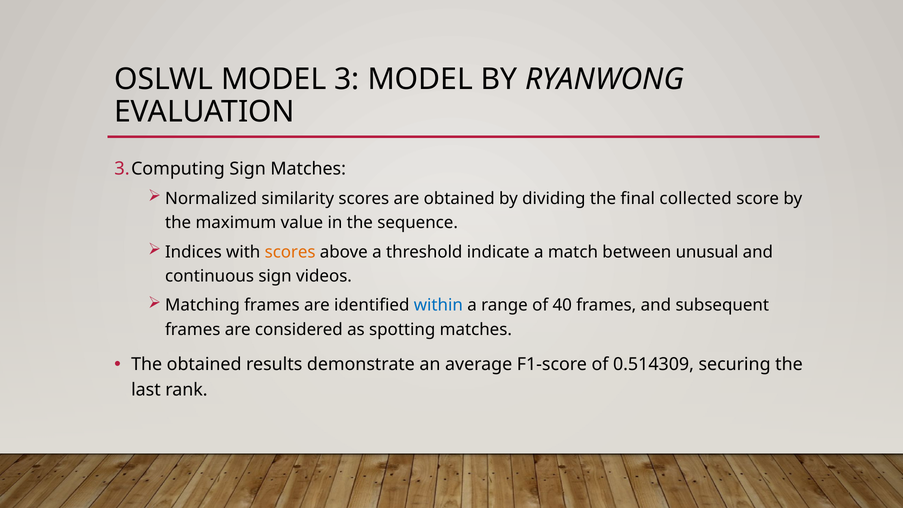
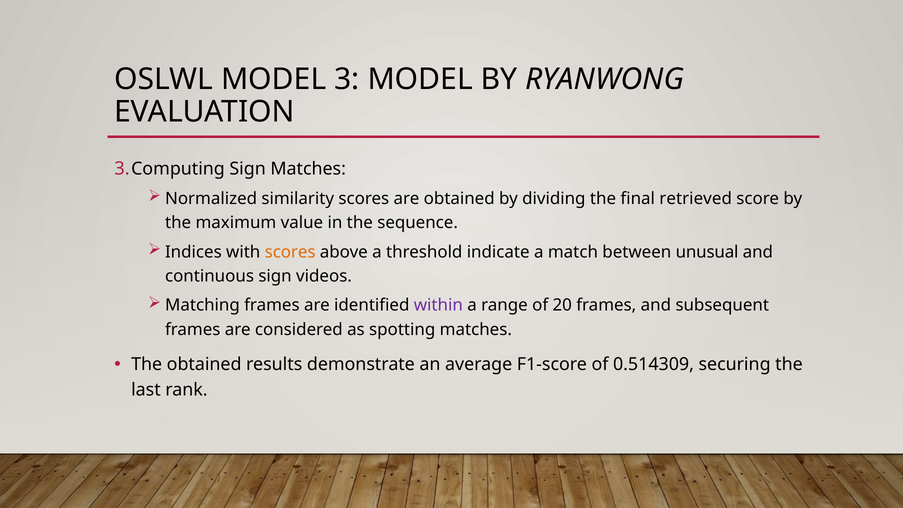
collected: collected -> retrieved
within colour: blue -> purple
40: 40 -> 20
